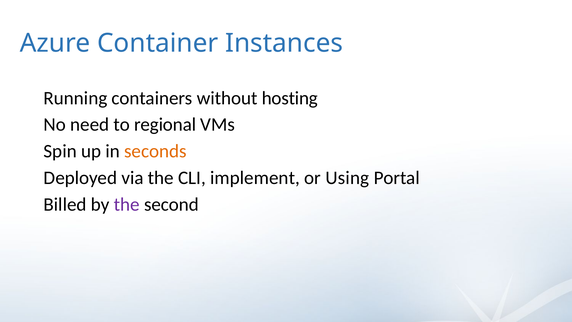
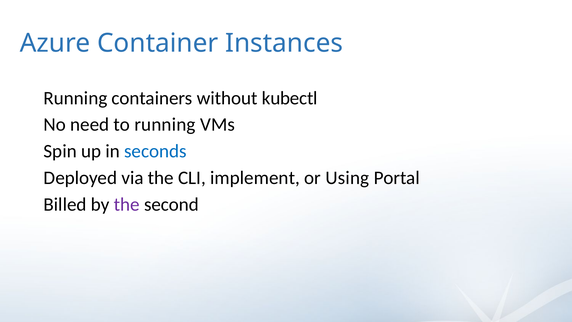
hosting: hosting -> kubectl
to regional: regional -> running
seconds colour: orange -> blue
